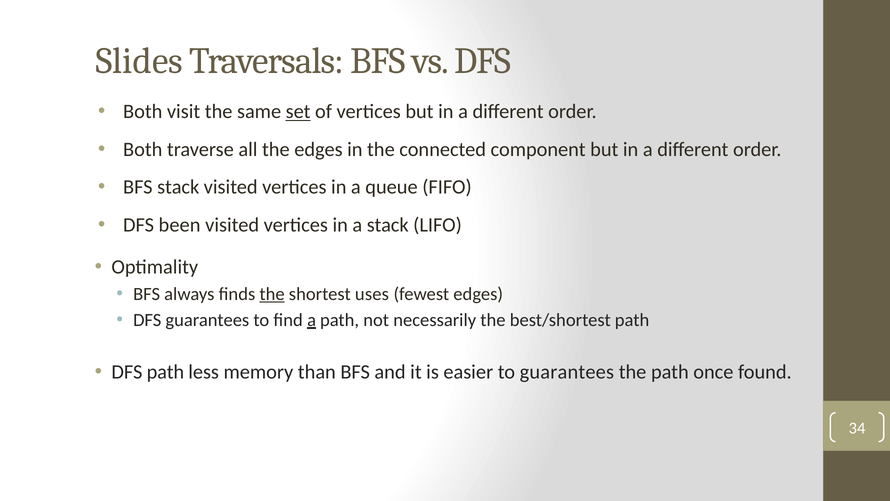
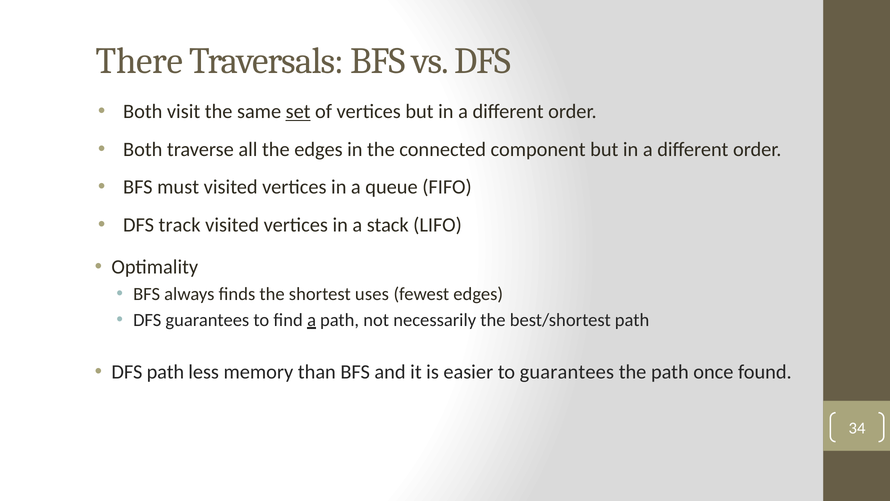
Slides: Slides -> There
BFS stack: stack -> must
been: been -> track
the at (272, 294) underline: present -> none
